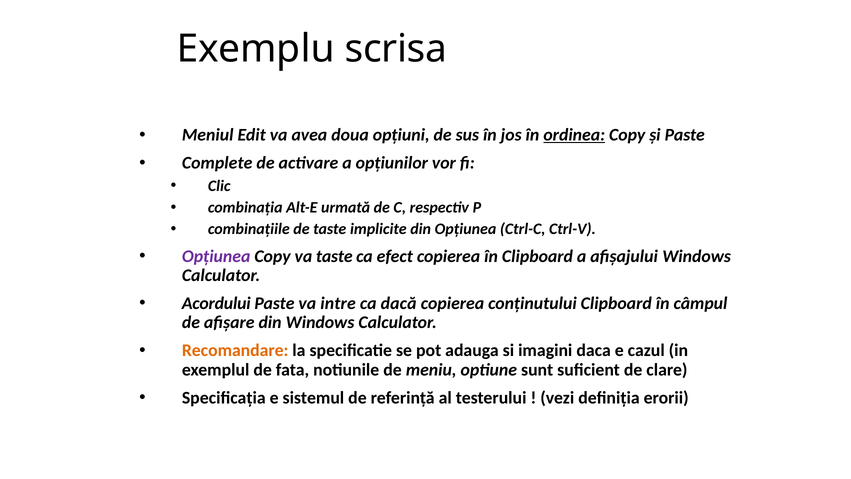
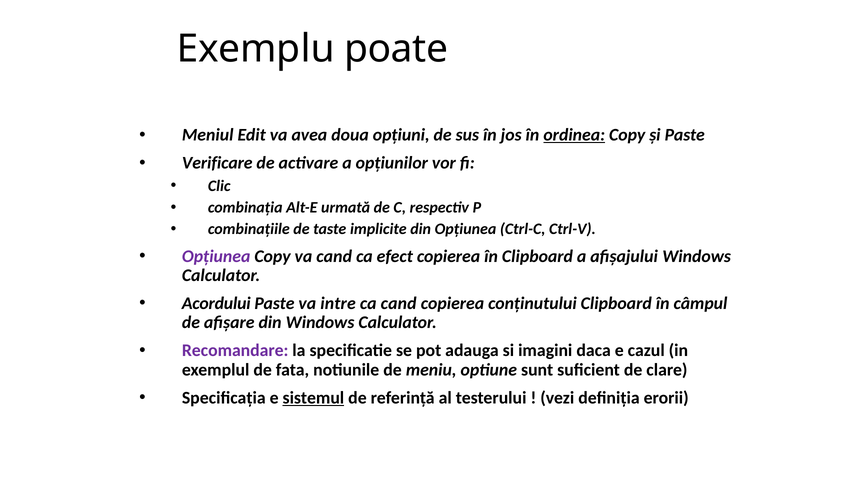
scrisa: scrisa -> poate
Complete: Complete -> Verificare
va taste: taste -> cand
ca dacă: dacă -> cand
Recomandare colour: orange -> purple
sistemul underline: none -> present
